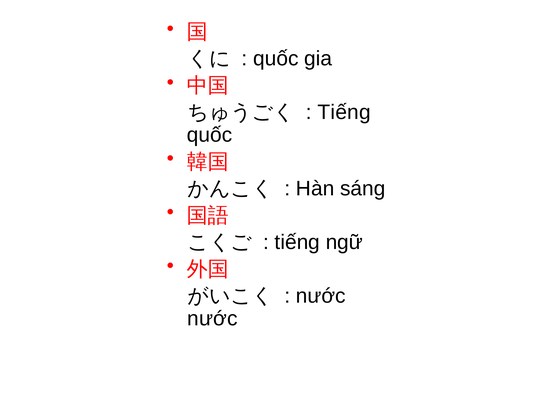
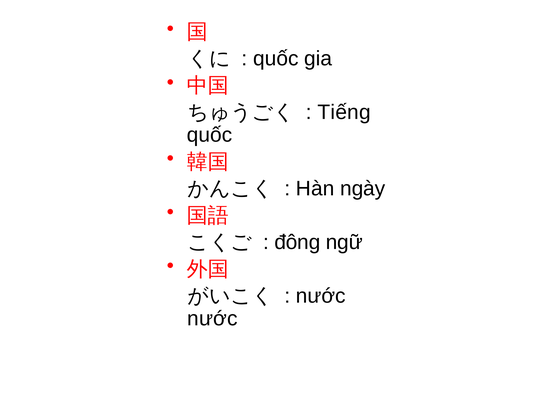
sáng: sáng -> ngày
tiếng at (297, 242): tiếng -> đông
